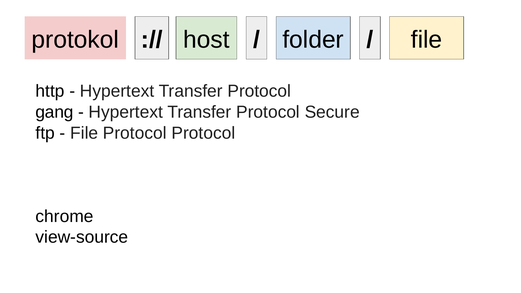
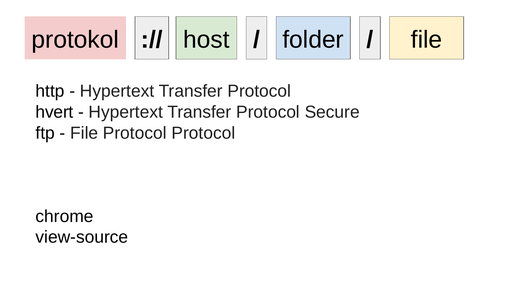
gang: gang -> hvert
